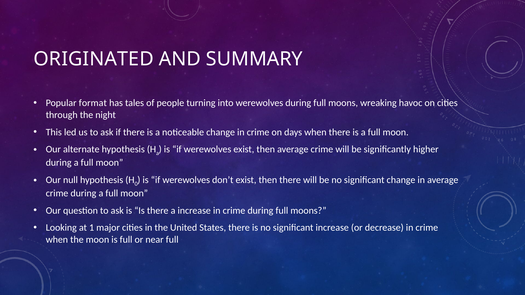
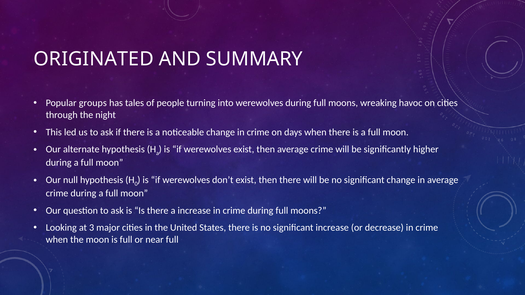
format: format -> groups
1: 1 -> 3
